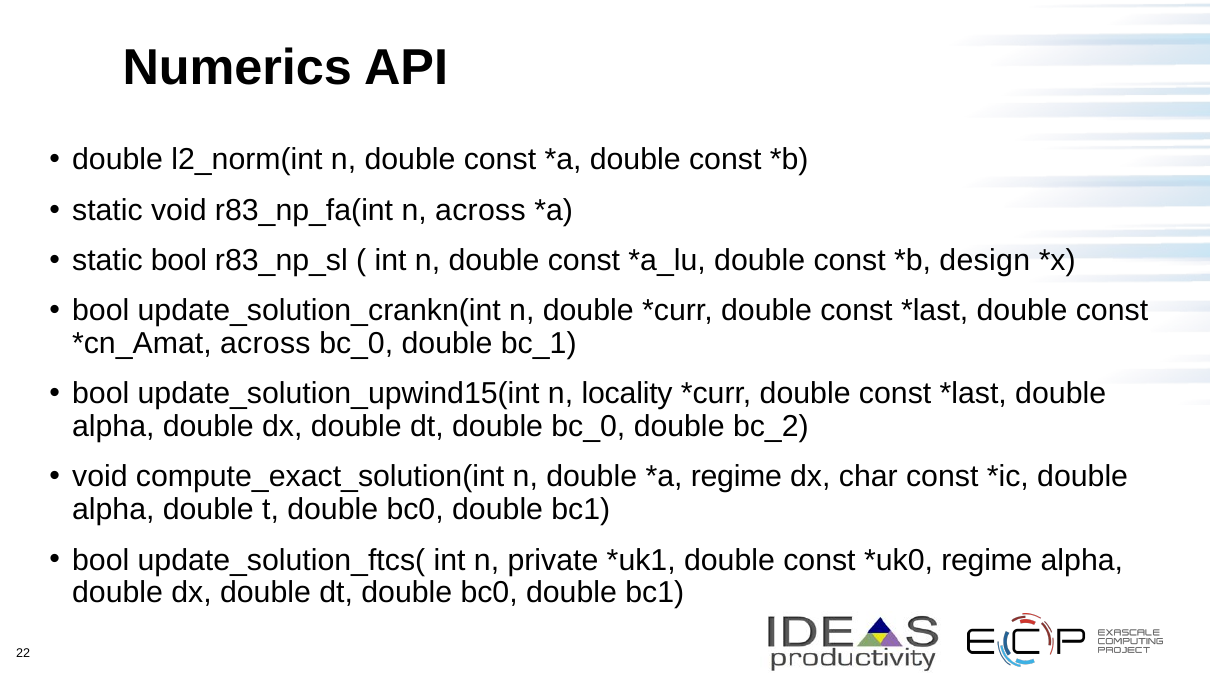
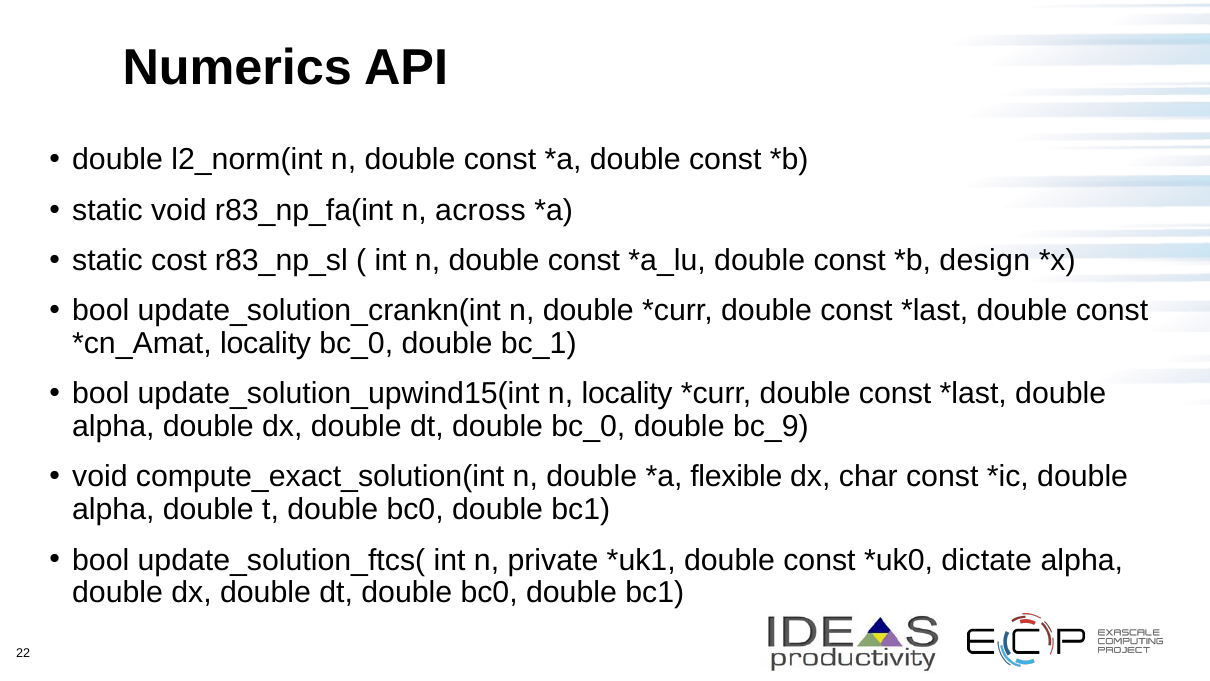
static bool: bool -> cost
across at (265, 344): across -> locality
bc_2: bc_2 -> bc_9
regime at (736, 477): regime -> flexible
regime at (987, 560): regime -> dictate
